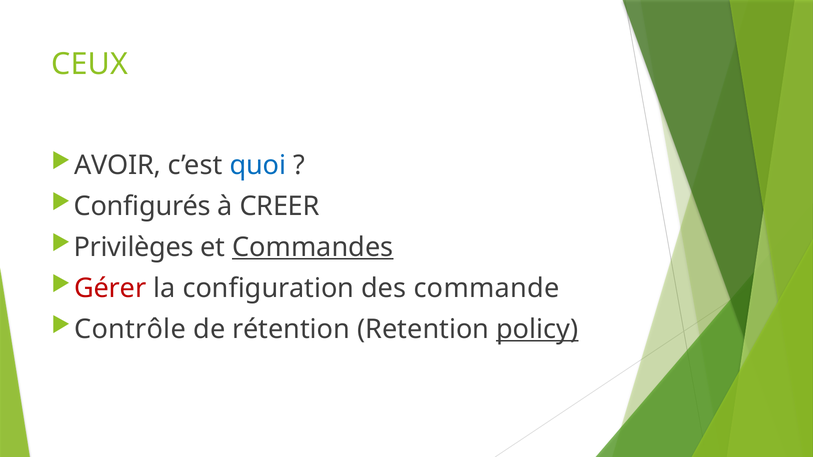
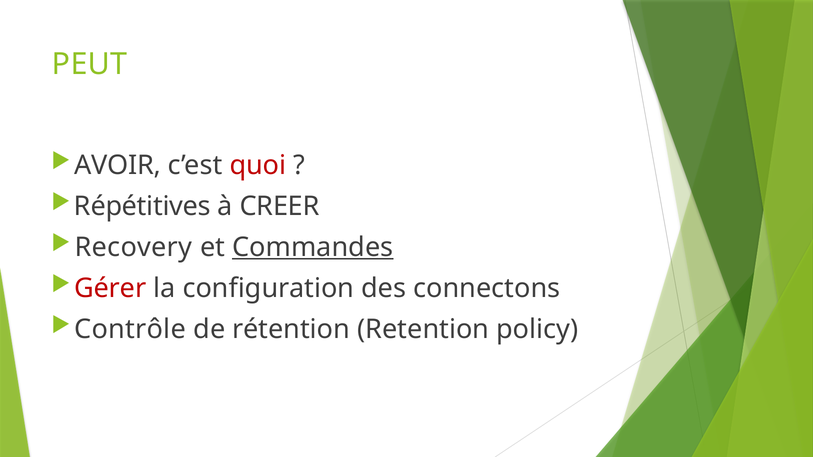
CEUX: CEUX -> PEUT
quoi colour: blue -> red
Configurés: Configurés -> Répétitives
Privilèges: Privilèges -> Recovery
commande: commande -> connectons
policy underline: present -> none
